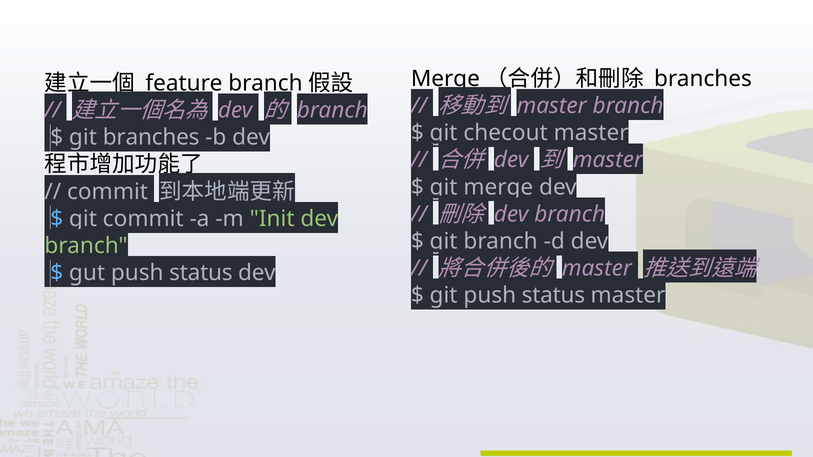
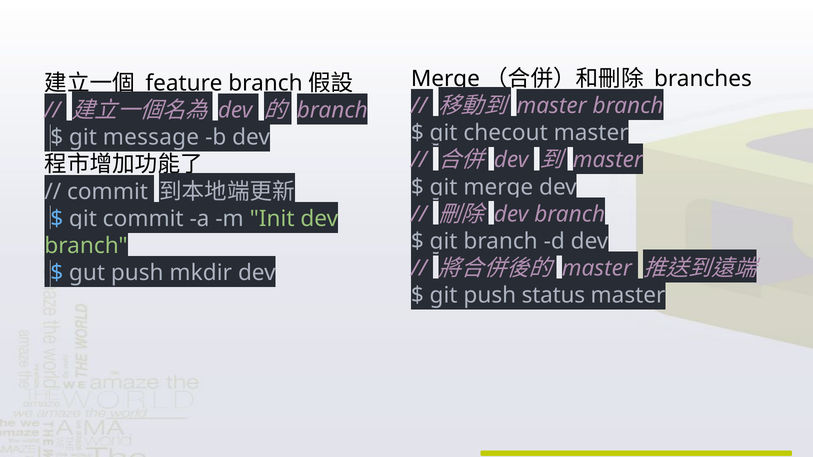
git branches: branches -> message
gut push status: status -> mkdir
